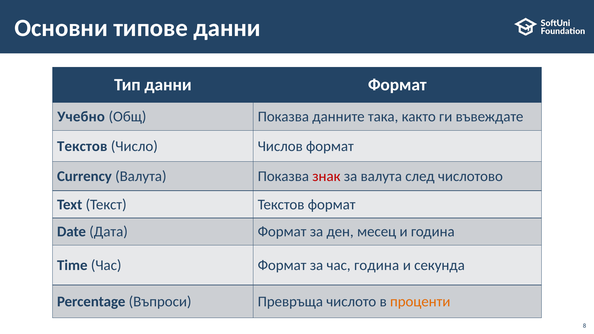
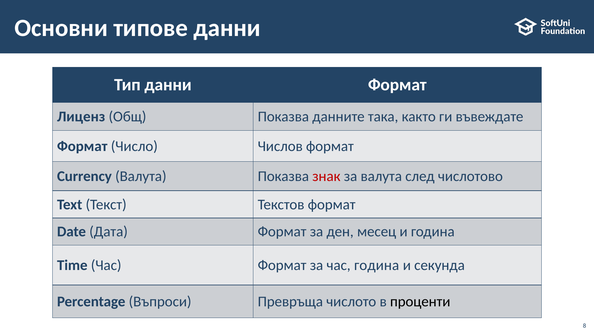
Учебно: Учебно -> Лиценз
Текстов at (82, 146): Текстов -> Формат
проценти colour: orange -> black
